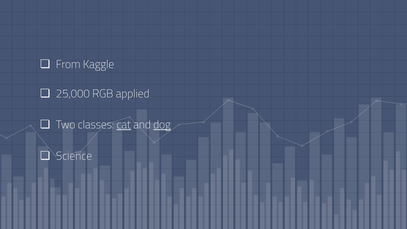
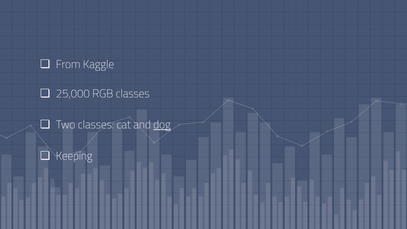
RGB applied: applied -> classes
cat underline: present -> none
Science: Science -> Keeping
